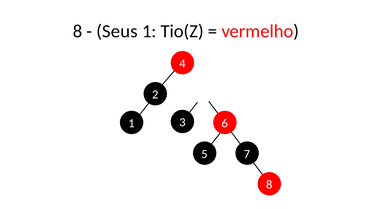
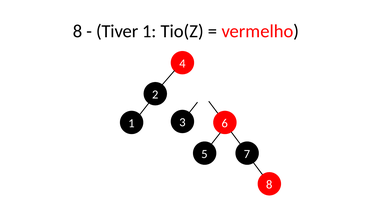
Seus: Seus -> Tiver
